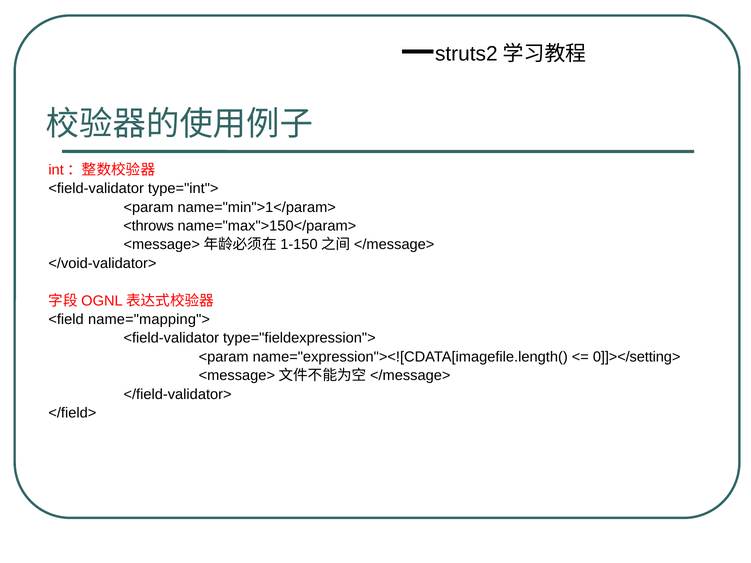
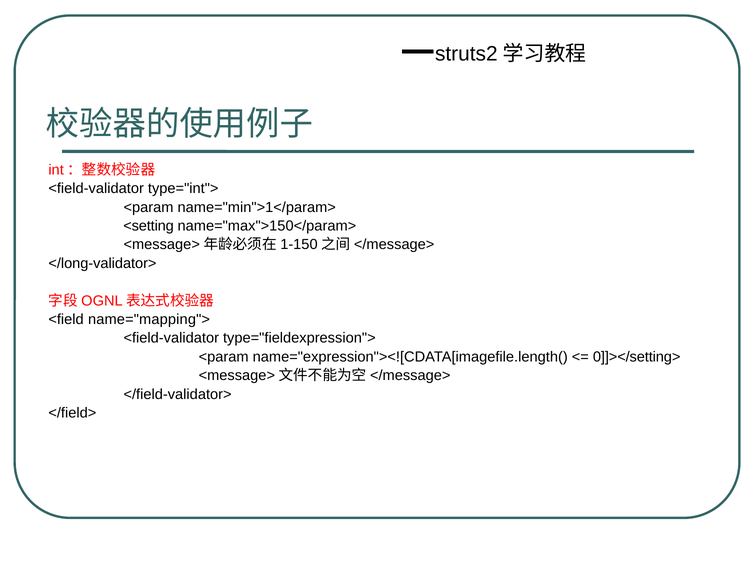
<throws: <throws -> <setting
</void-validator>: </void-validator> -> </long-validator>
